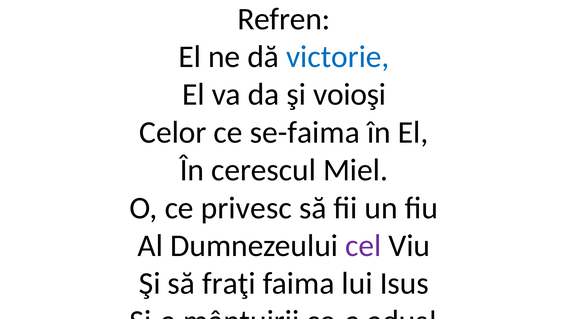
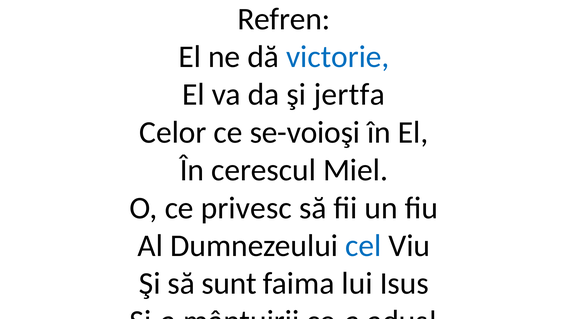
voioşi: voioşi -> jertfa
se-faima: se-faima -> se-voioşi
cel colour: purple -> blue
fraţi: fraţi -> sunt
